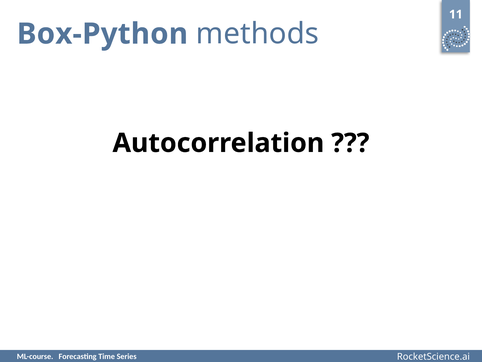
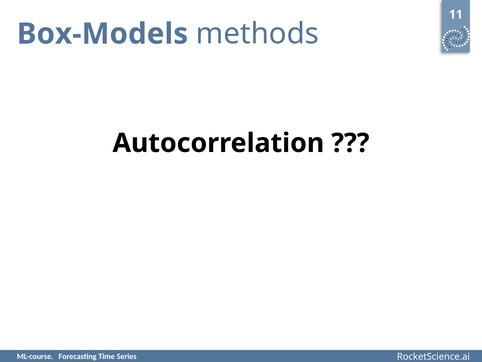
Box-Python: Box-Python -> Box-Models
